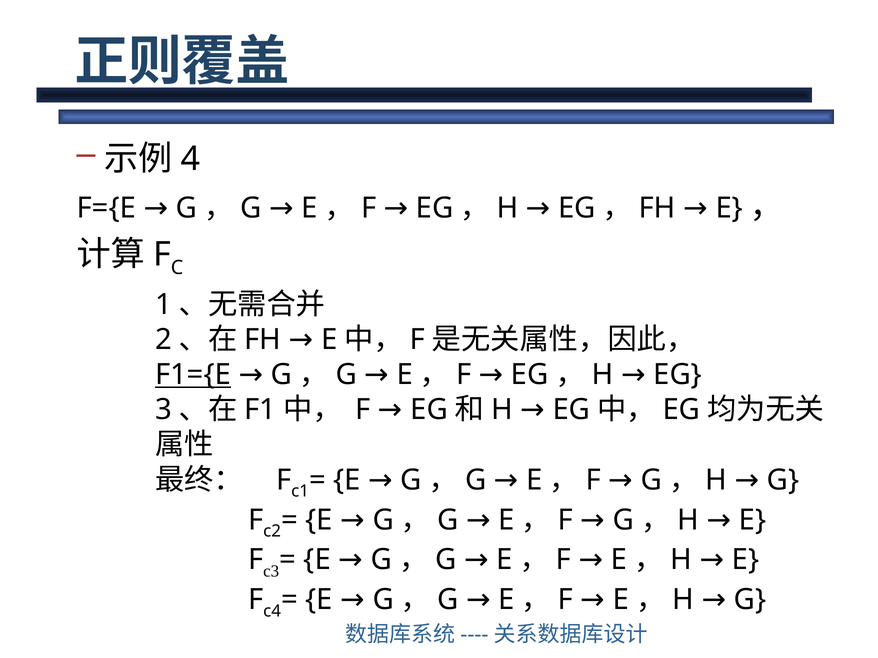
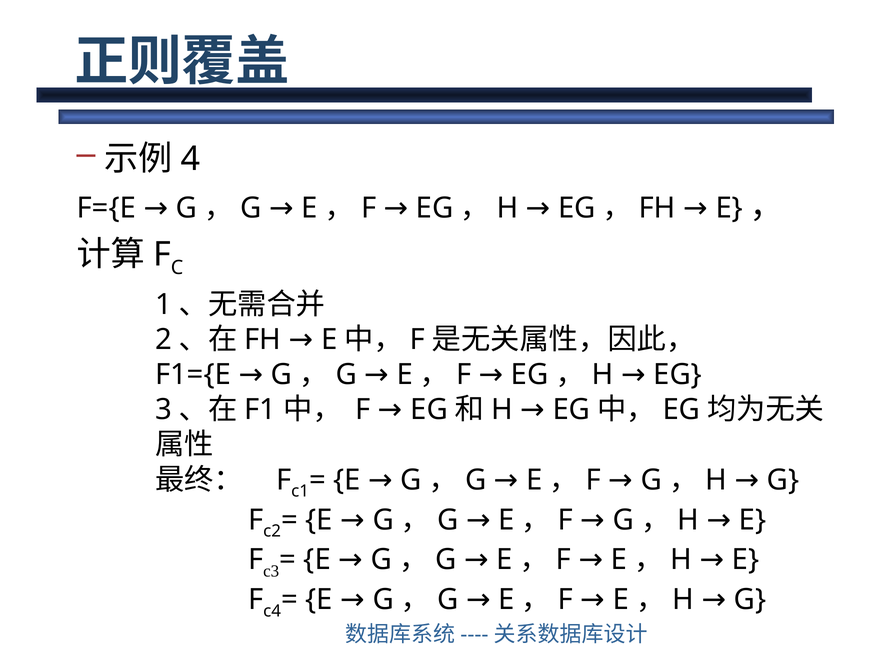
F1={E underline: present -> none
